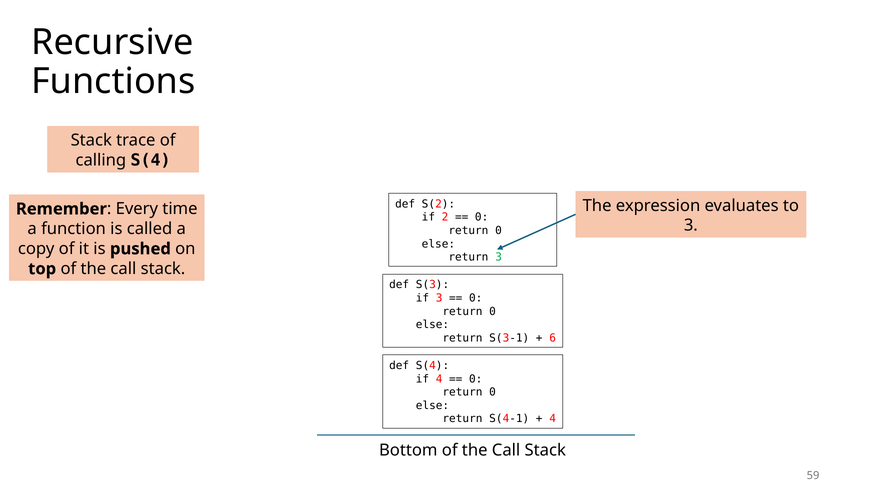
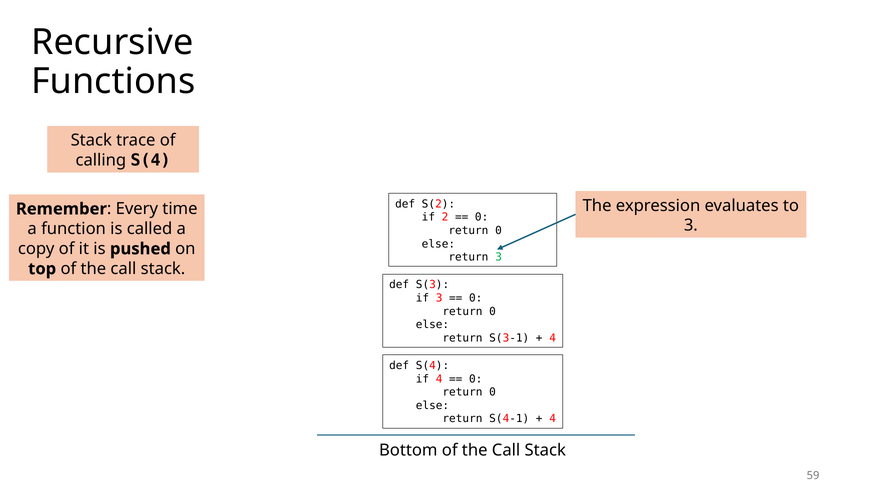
6 at (553, 338): 6 -> 4
